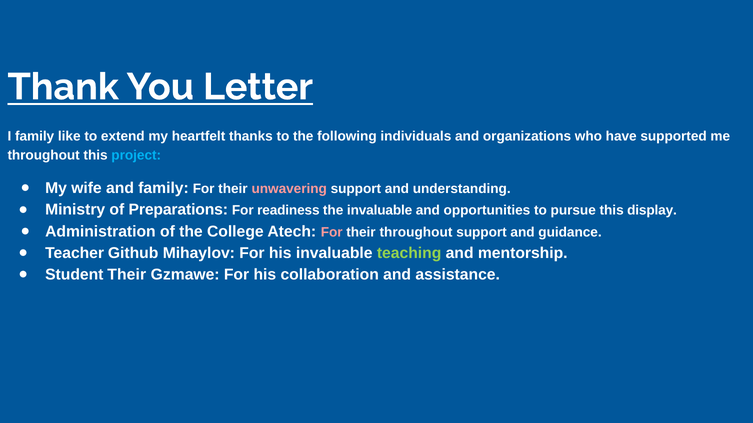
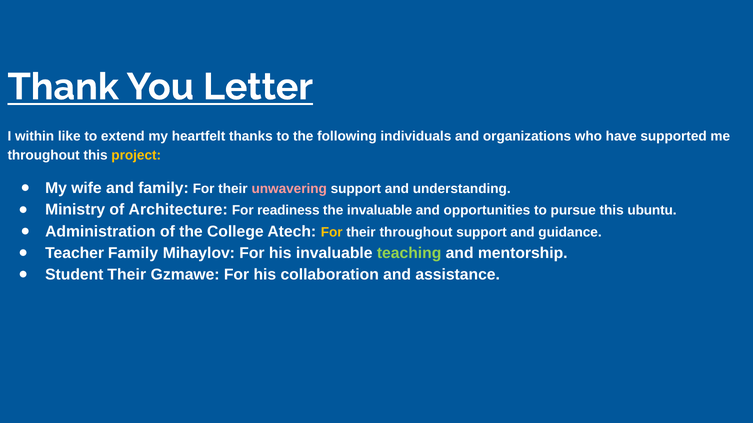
I family: family -> within
project colour: light blue -> yellow
Preparations: Preparations -> Architecture
display: display -> ubuntu
For at (332, 232) colour: pink -> yellow
Teacher Github: Github -> Family
